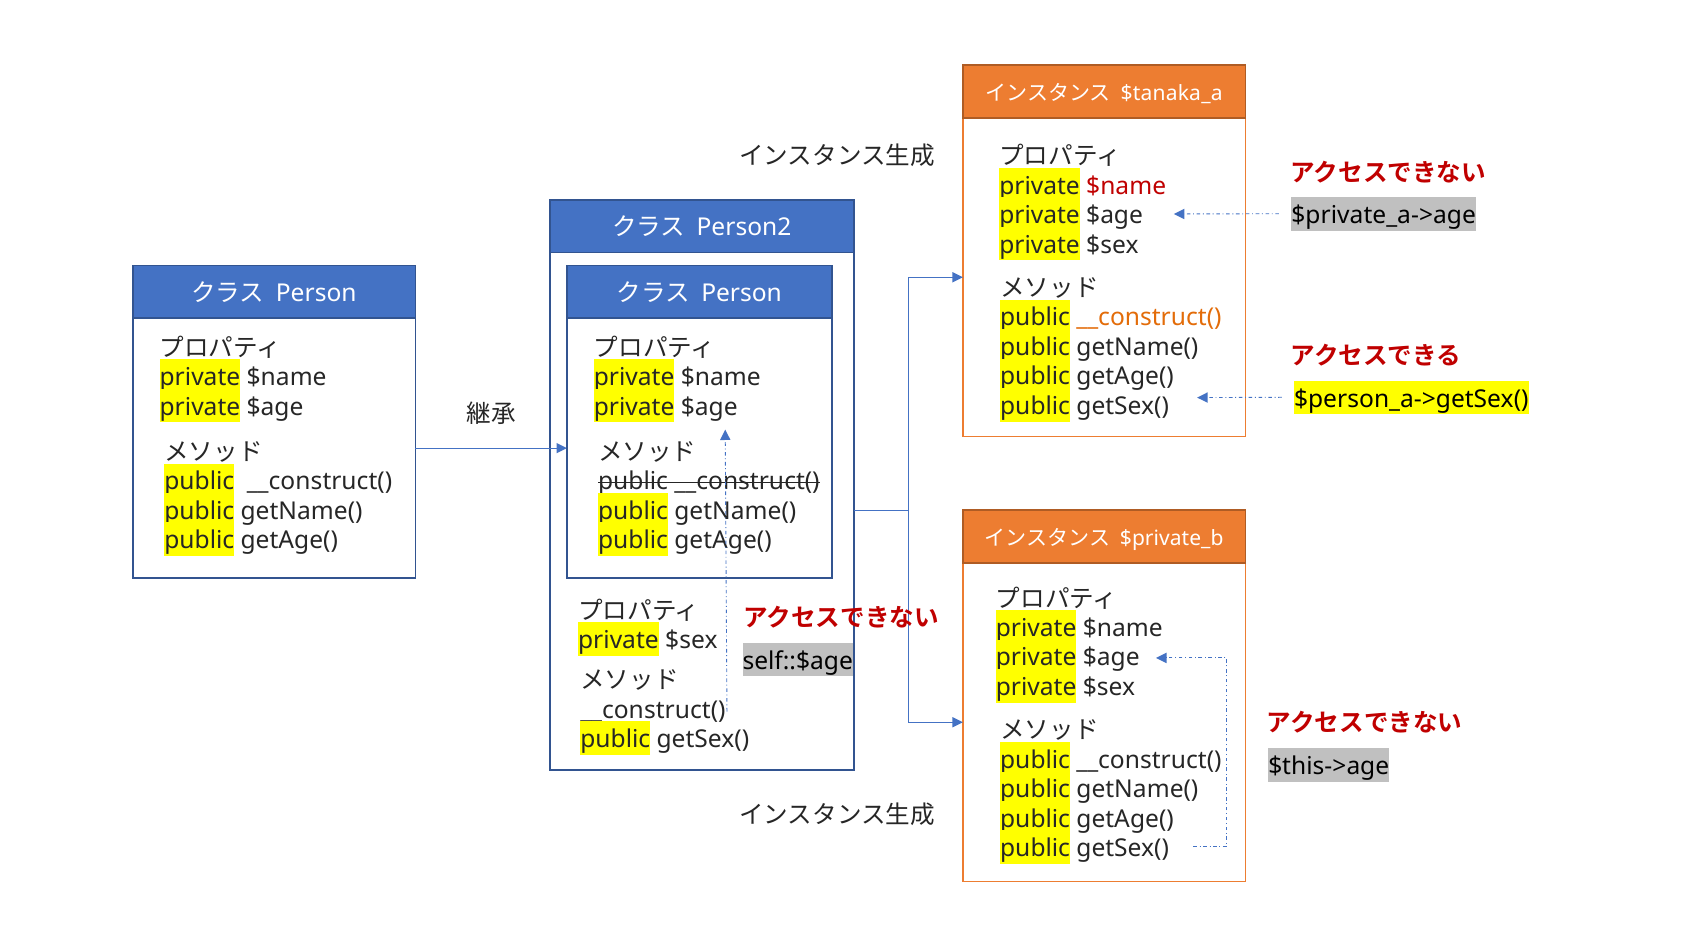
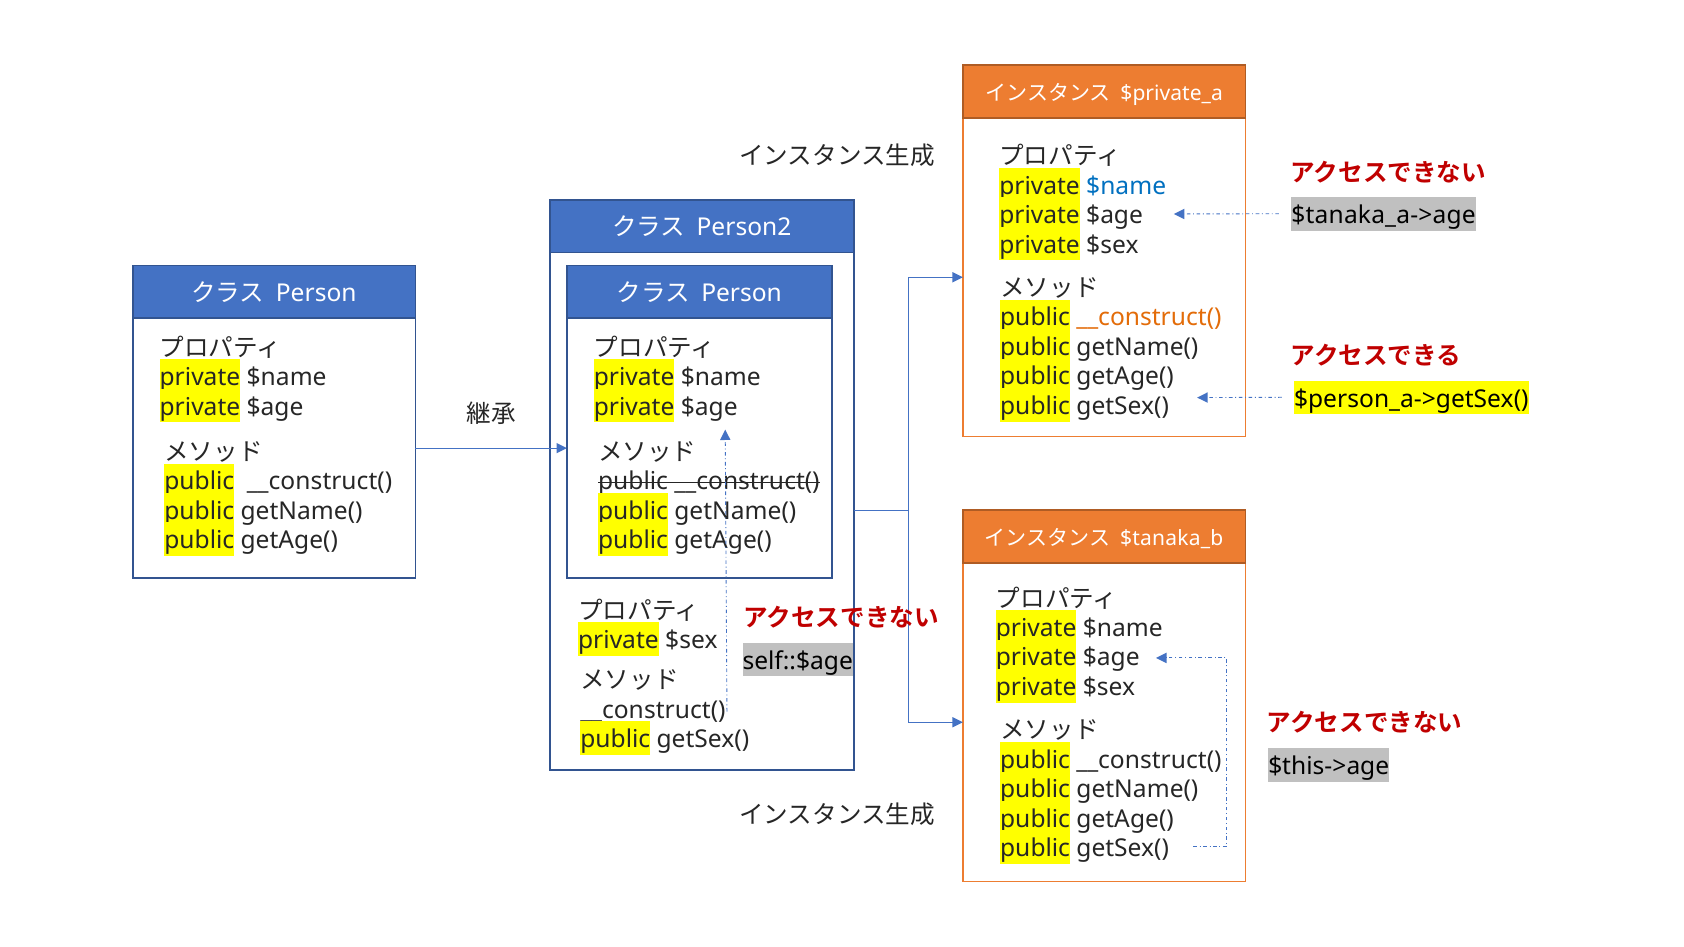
$tanaka_a: $tanaka_a -> $private_a
$name at (1126, 186) colour: red -> blue
$private_a->age: $private_a->age -> $tanaka_a->age
$private_b: $private_b -> $tanaka_b
